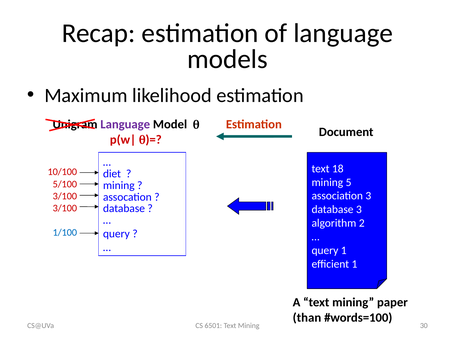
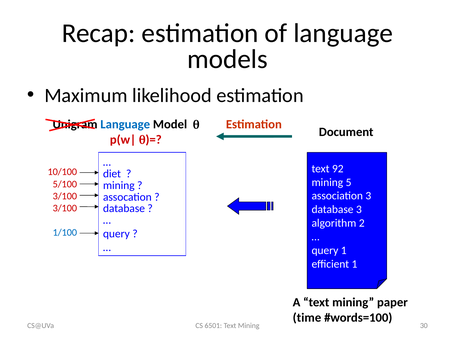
Language at (125, 124) colour: purple -> blue
18: 18 -> 92
than: than -> time
